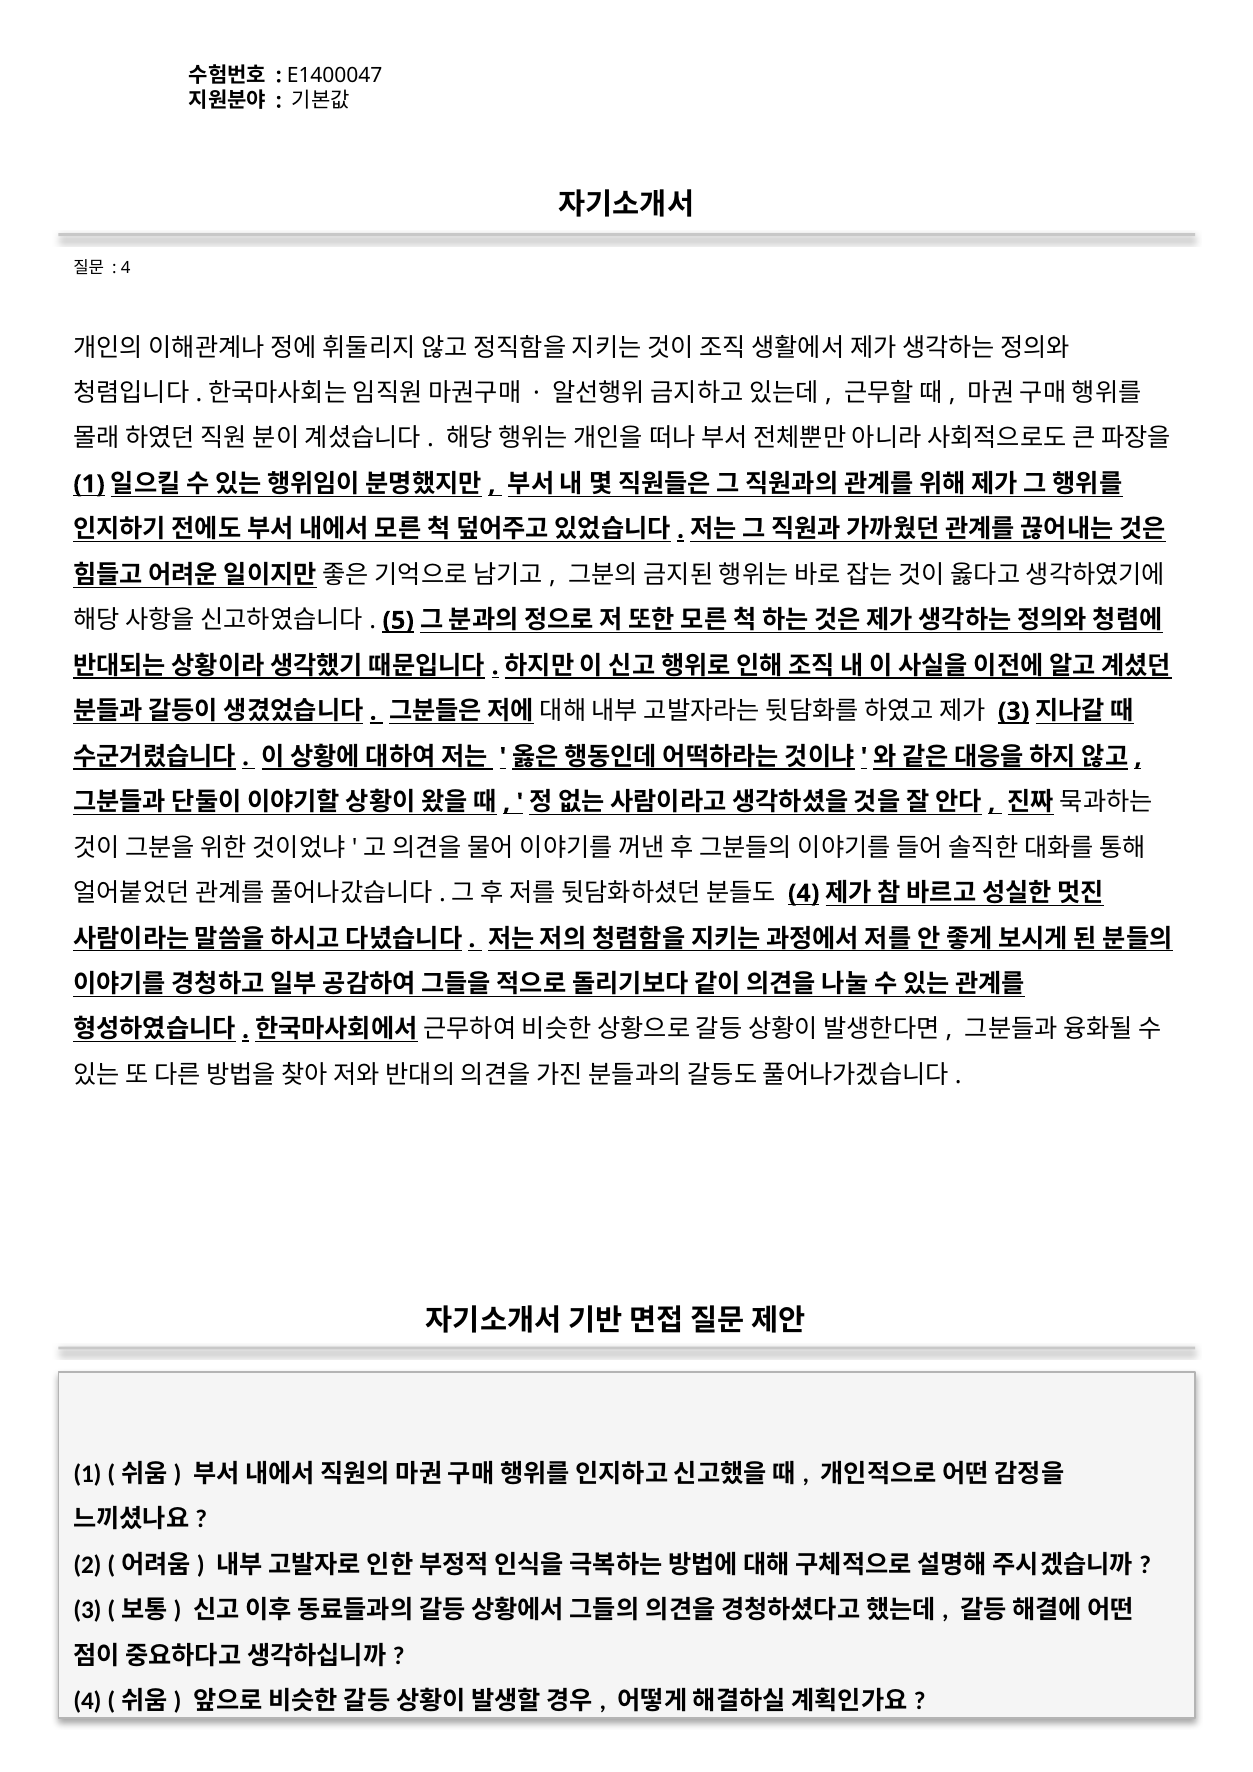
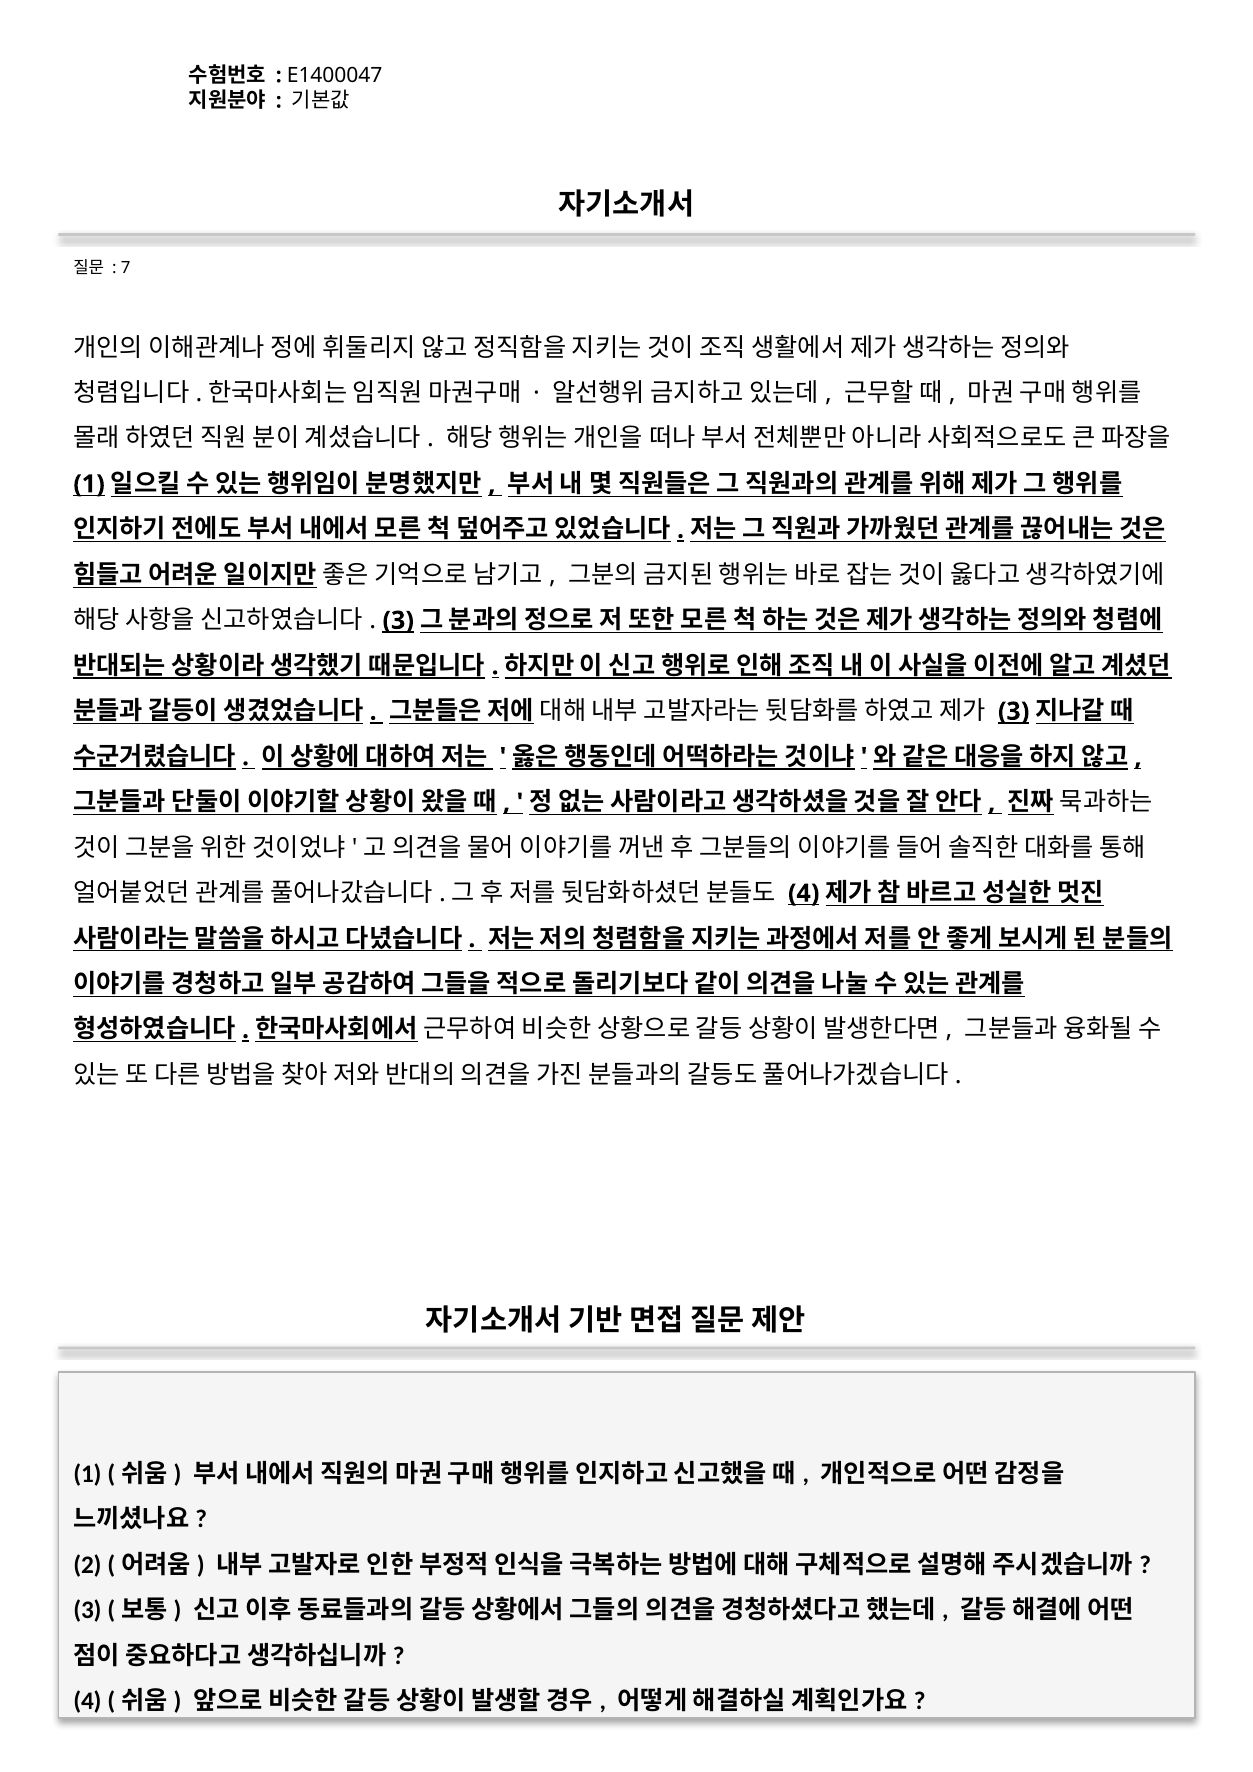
4 at (126, 268): 4 -> 7
5 at (398, 620): 5 -> 3
